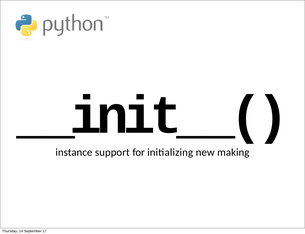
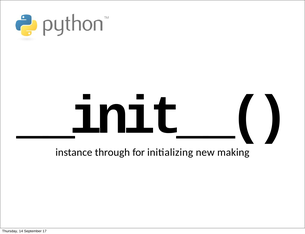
support: support -> through
